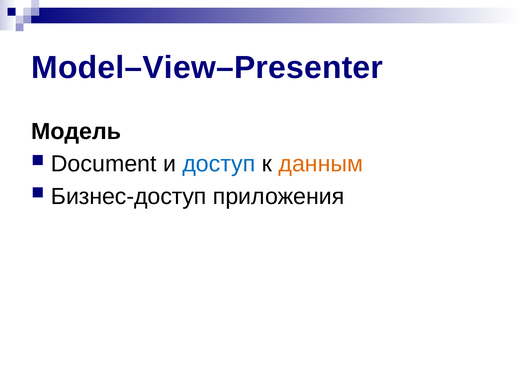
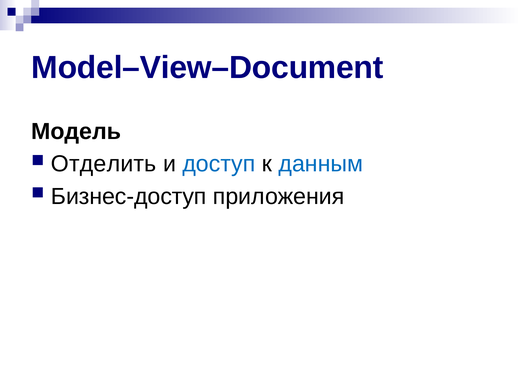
Model–View–Presenter: Model–View–Presenter -> Model–View–Document
Document: Document -> Отделить
данным colour: orange -> blue
